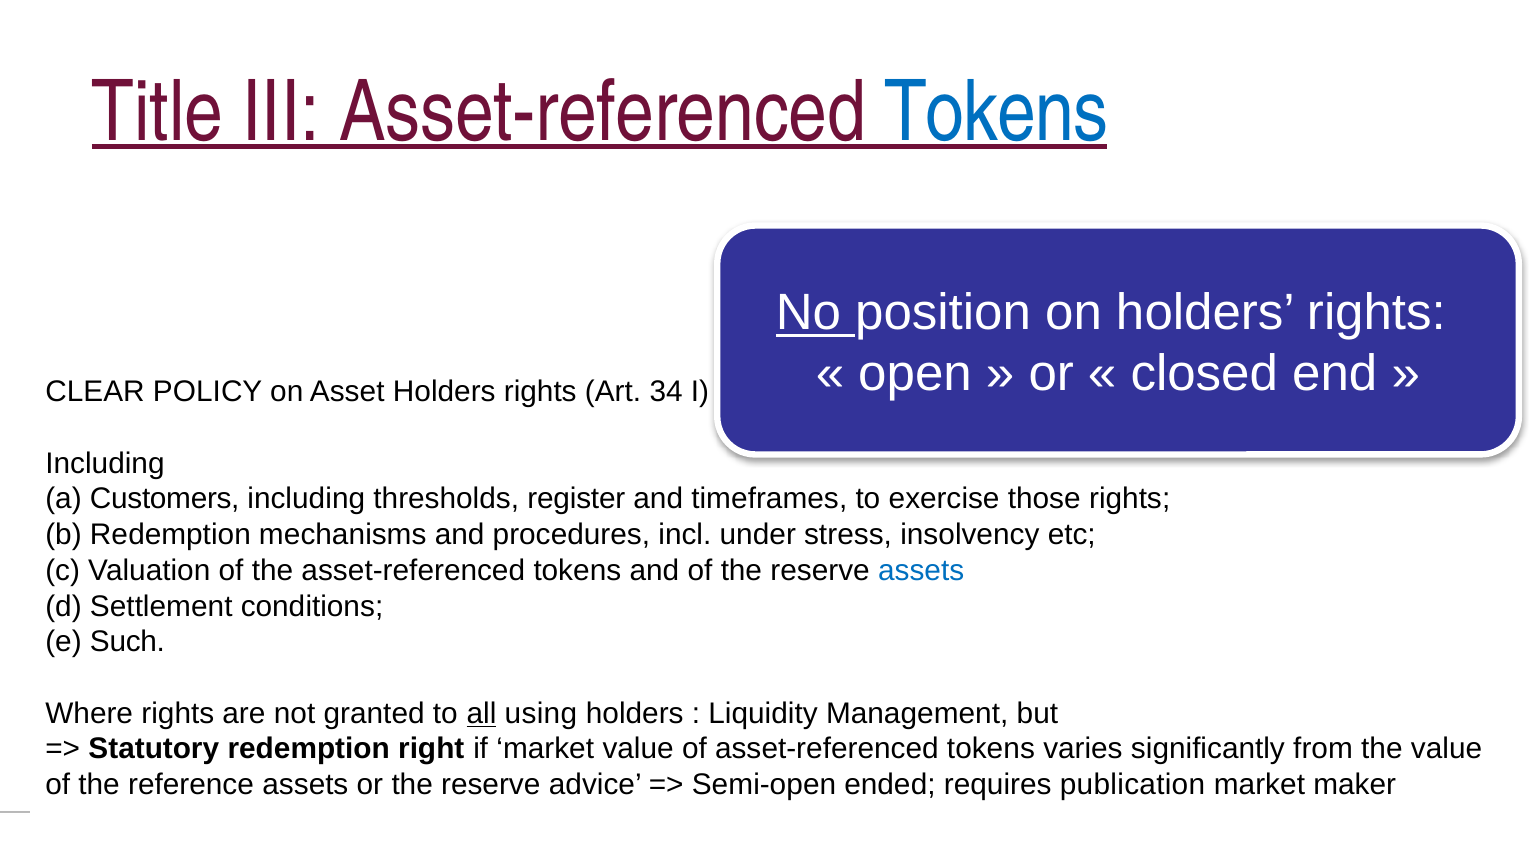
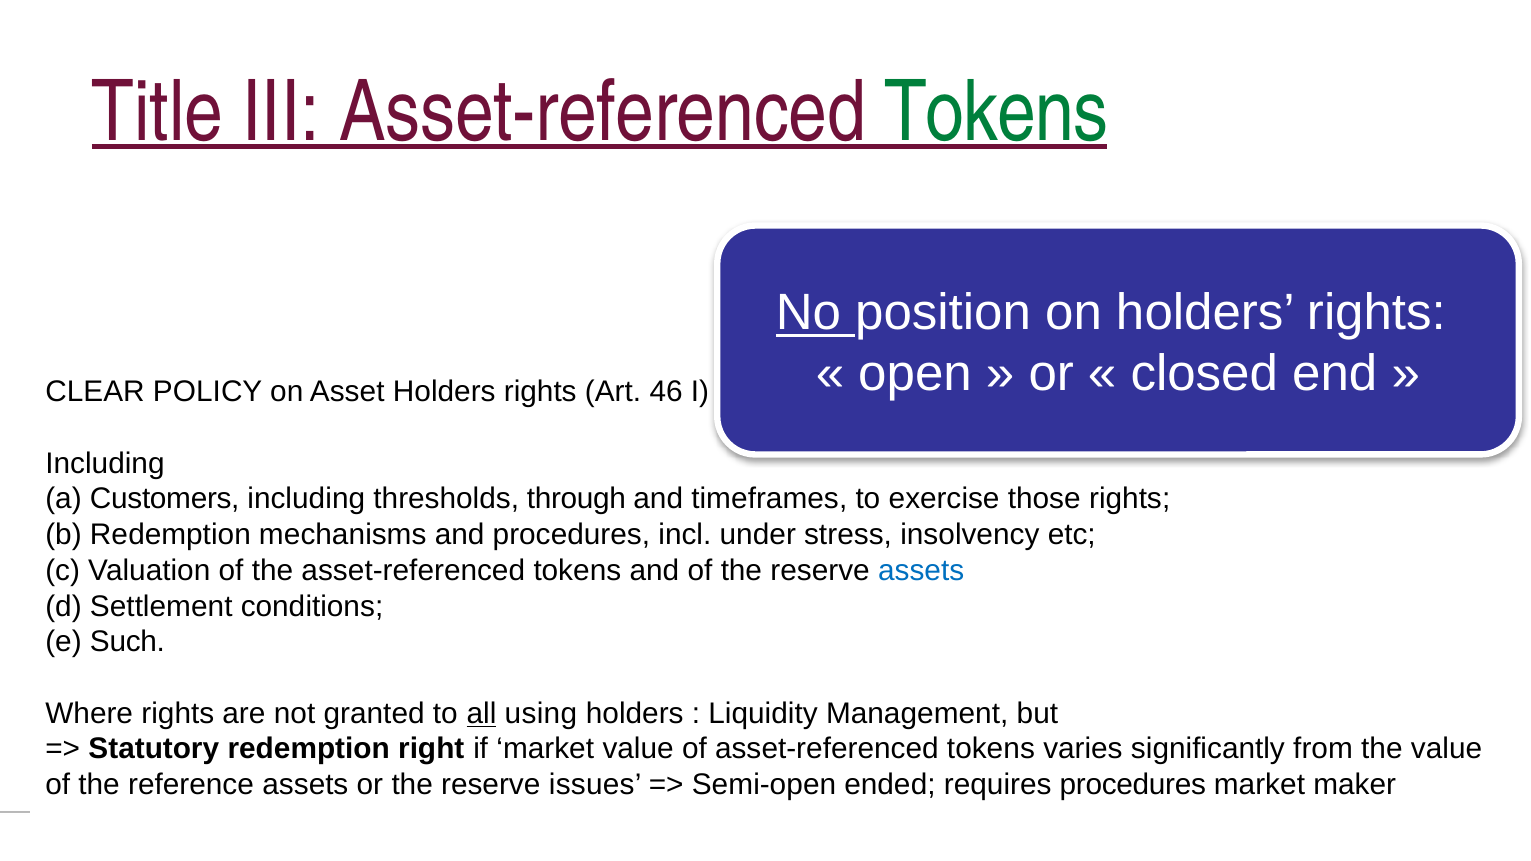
Tokens at (996, 112) colour: blue -> green
34: 34 -> 46
register: register -> through
advice: advice -> issues
requires publication: publication -> procedures
